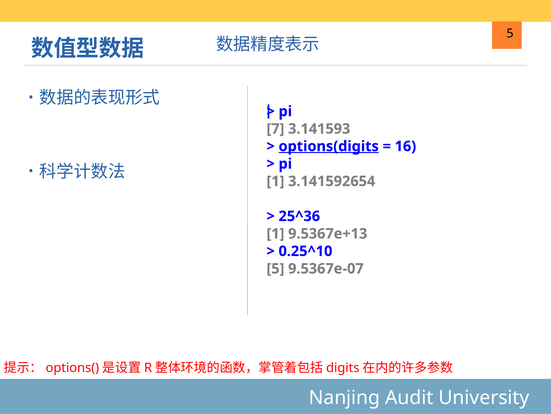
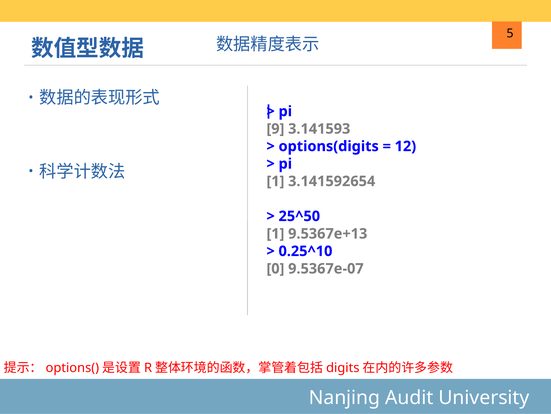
7: 7 -> 9
options(digits underline: present -> none
16: 16 -> 12
25^36: 25^36 -> 25^50
5 at (275, 268): 5 -> 0
